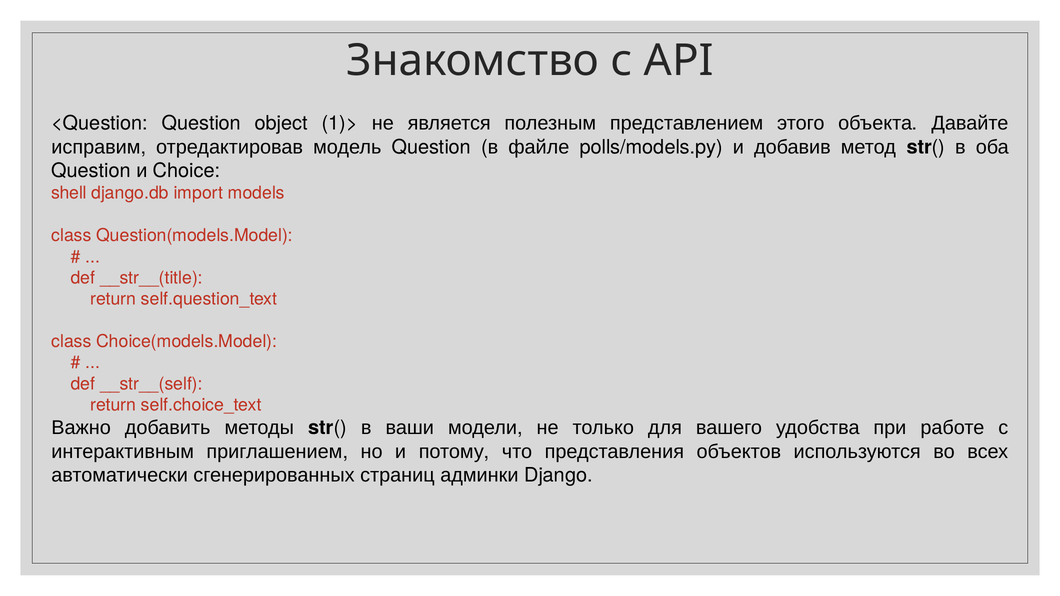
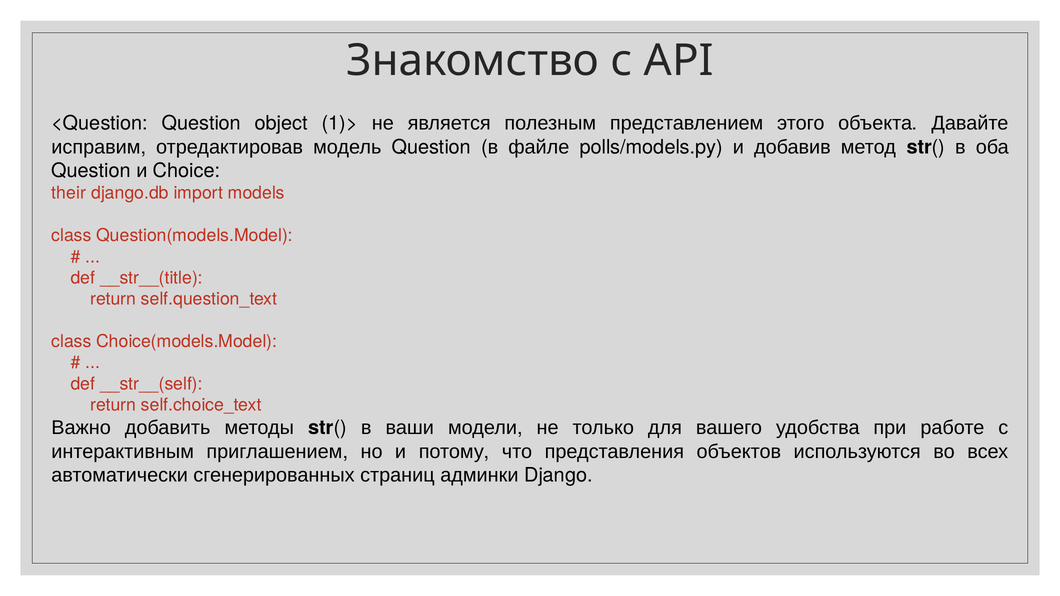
shell: shell -> their
